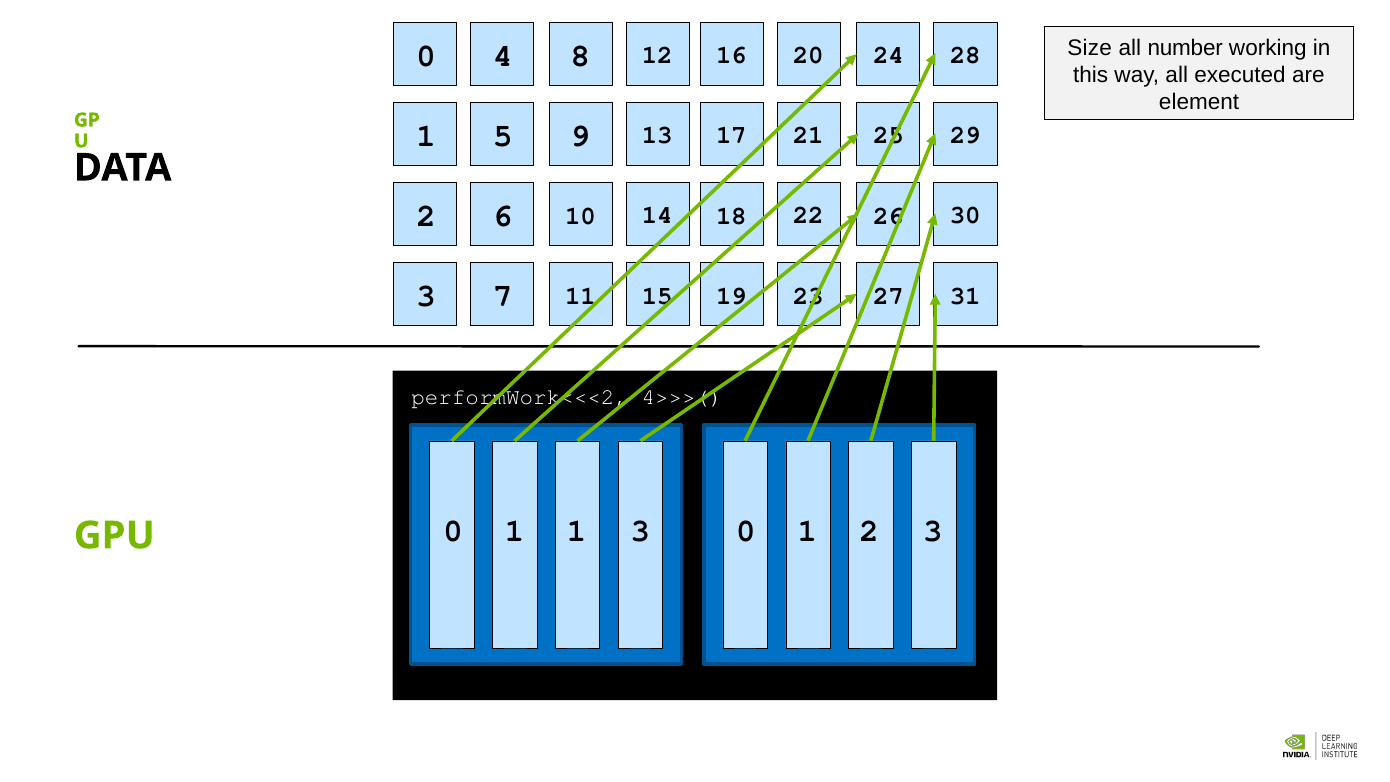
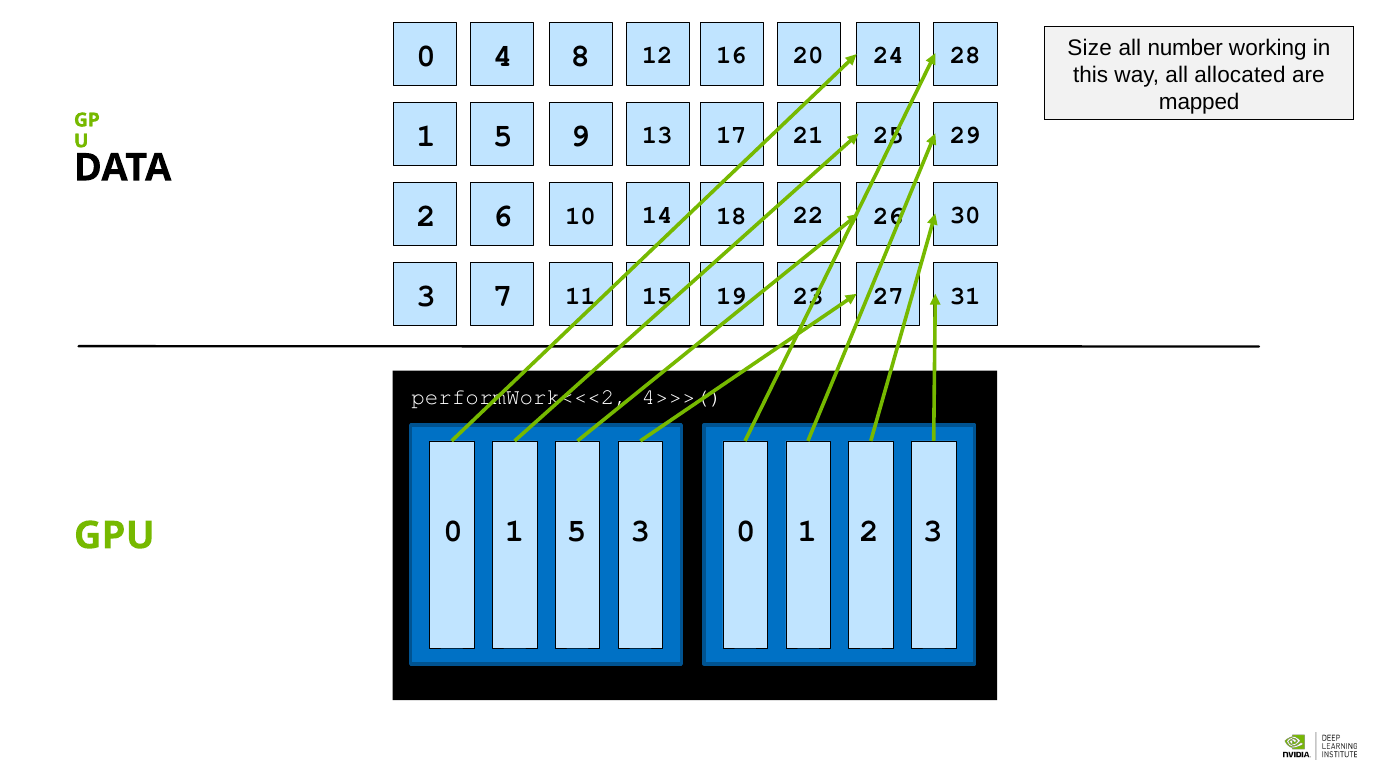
executed: executed -> allocated
element: element -> mapped
1 1: 1 -> 5
